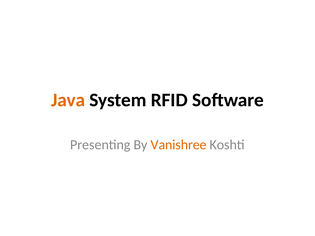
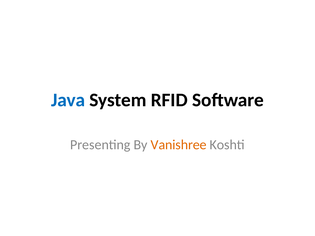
Java colour: orange -> blue
